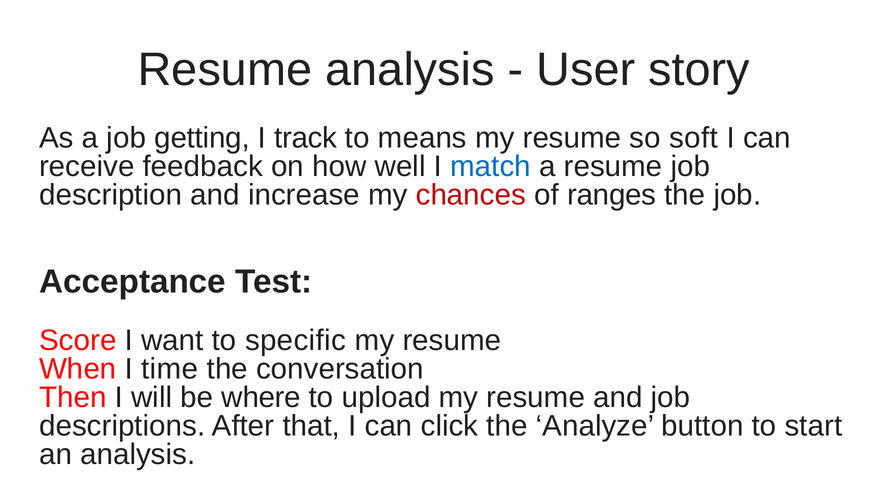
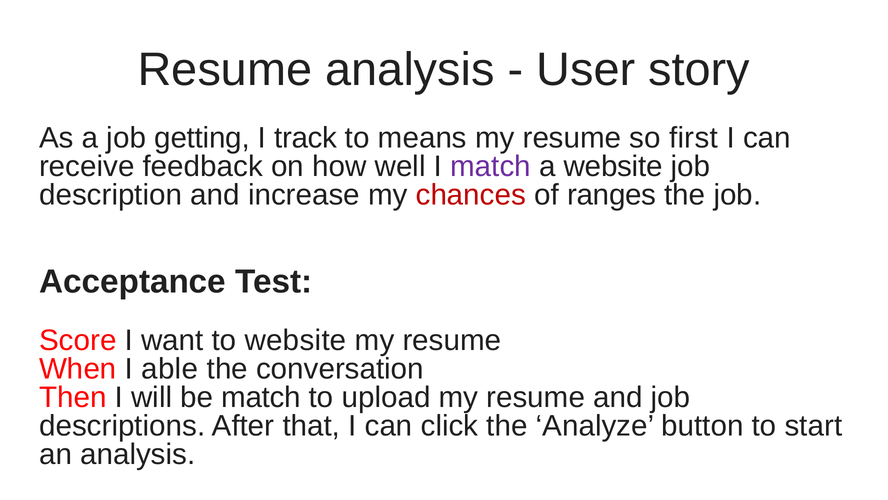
soft: soft -> first
match at (491, 166) colour: blue -> purple
a resume: resume -> website
to specific: specific -> website
time: time -> able
be where: where -> match
